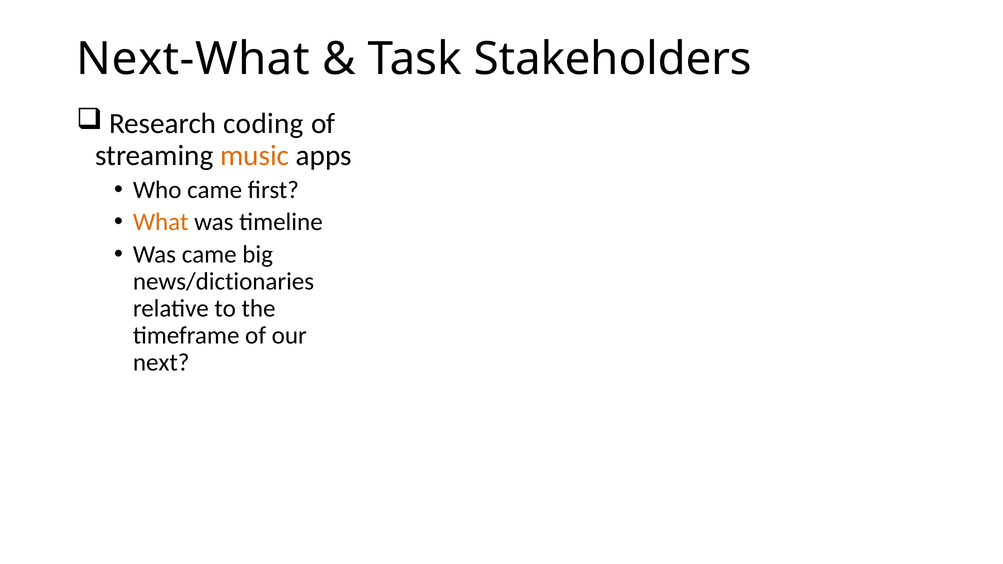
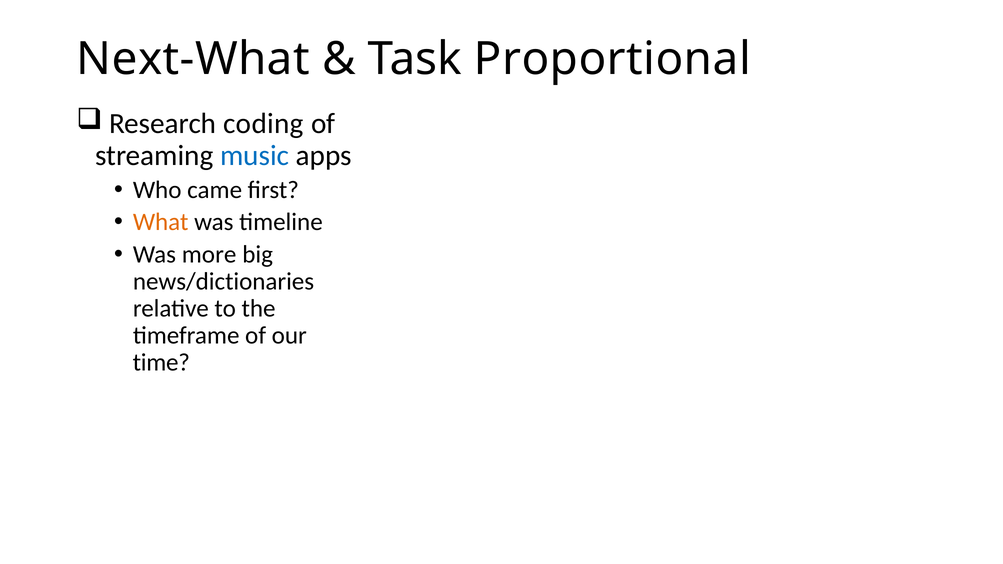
Stakeholders: Stakeholders -> Proportional
music colour: orange -> blue
Was came: came -> more
next: next -> time
